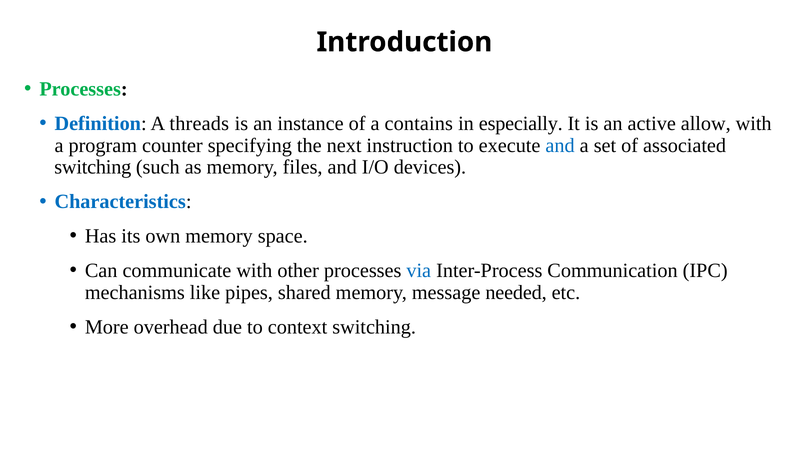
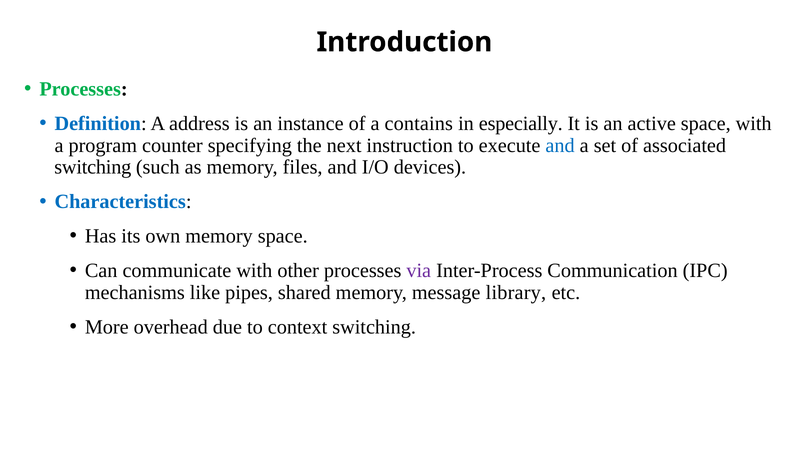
threads: threads -> address
active allow: allow -> space
via colour: blue -> purple
needed: needed -> library
